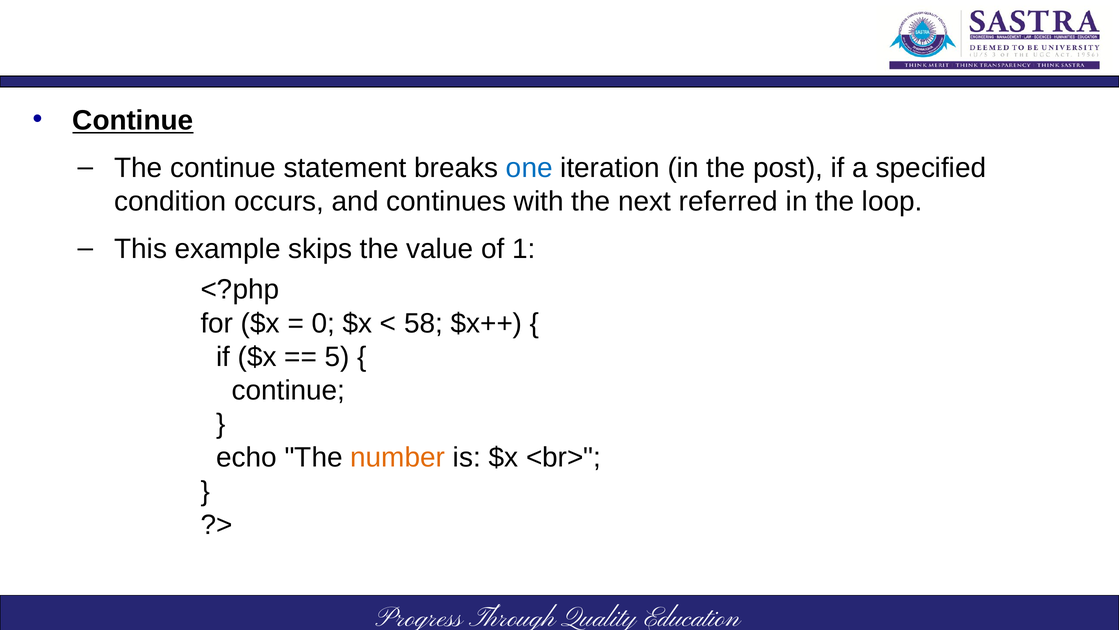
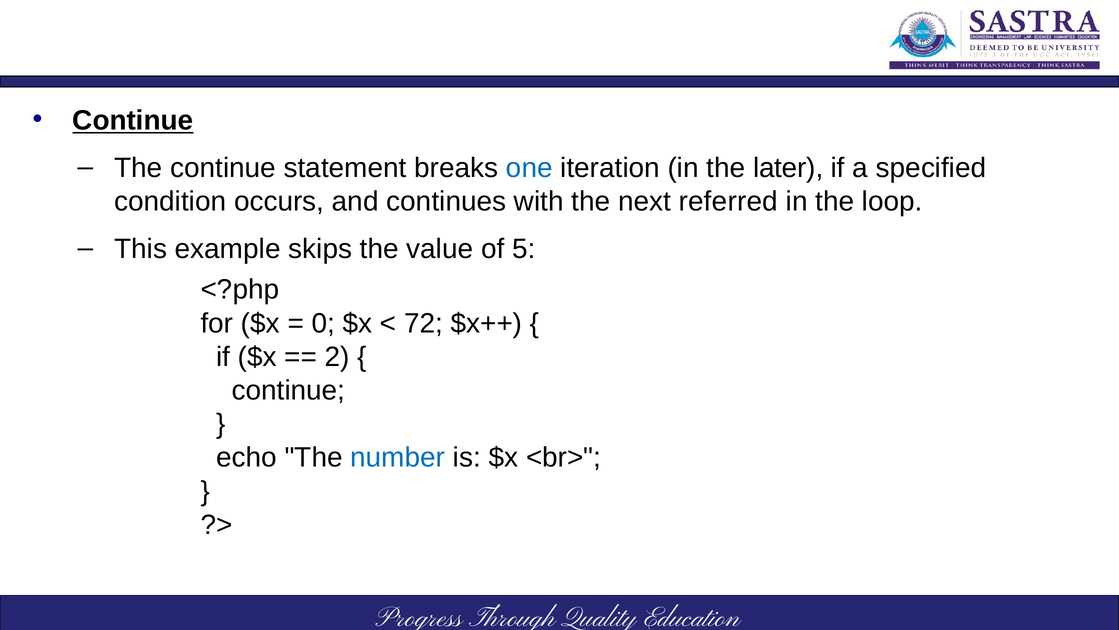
post: post -> later
1: 1 -> 5
58: 58 -> 72
5: 5 -> 2
number colour: orange -> blue
